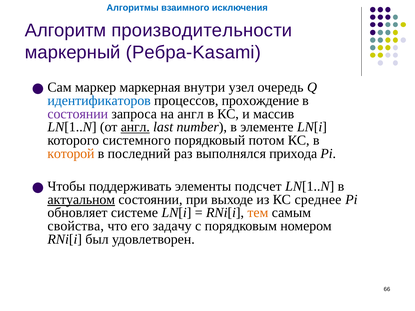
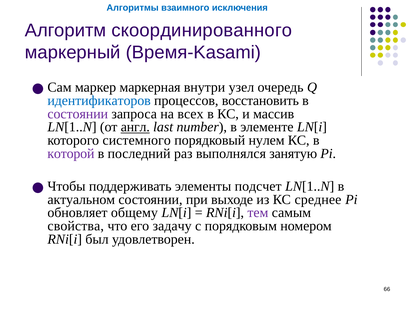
производительности: производительности -> скоординированного
Ребра-Kasami: Ребра-Kasami -> Время-Kasami
прохождение: прохождение -> восстановить
на англ: англ -> всех
потом: потом -> нулем
которой colour: orange -> purple
прихода: прихода -> занятую
актуальном underline: present -> none
системе: системе -> общему
тем colour: orange -> purple
